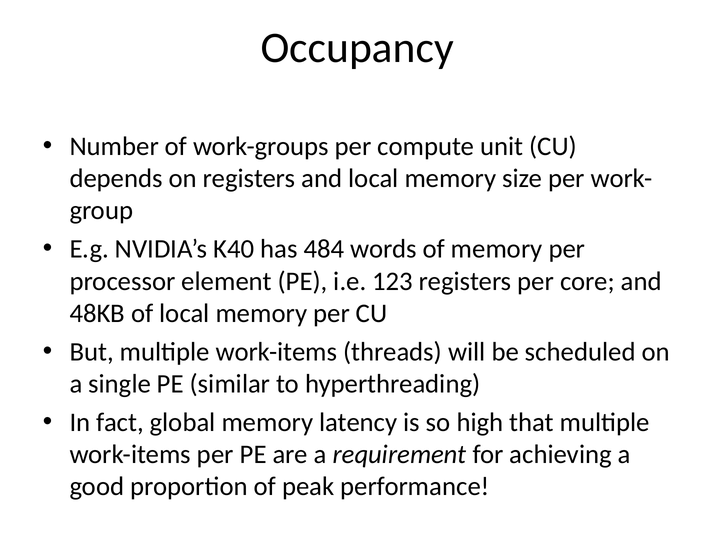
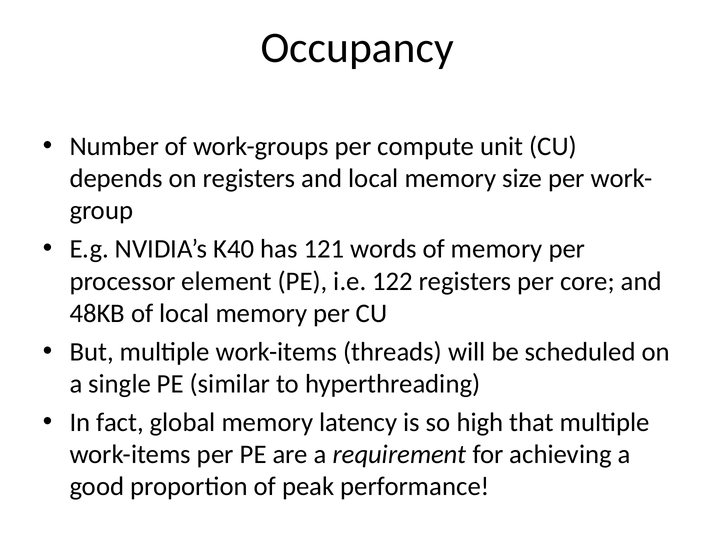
484: 484 -> 121
123: 123 -> 122
